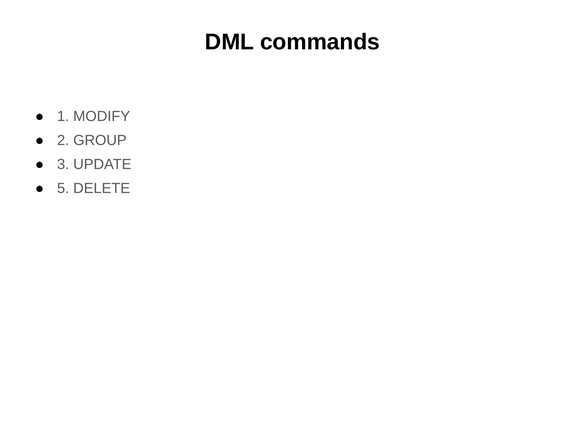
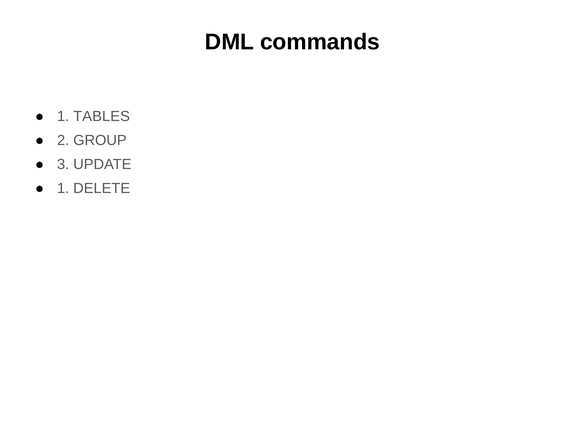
MODIFY: MODIFY -> TABLES
5 at (63, 188): 5 -> 1
